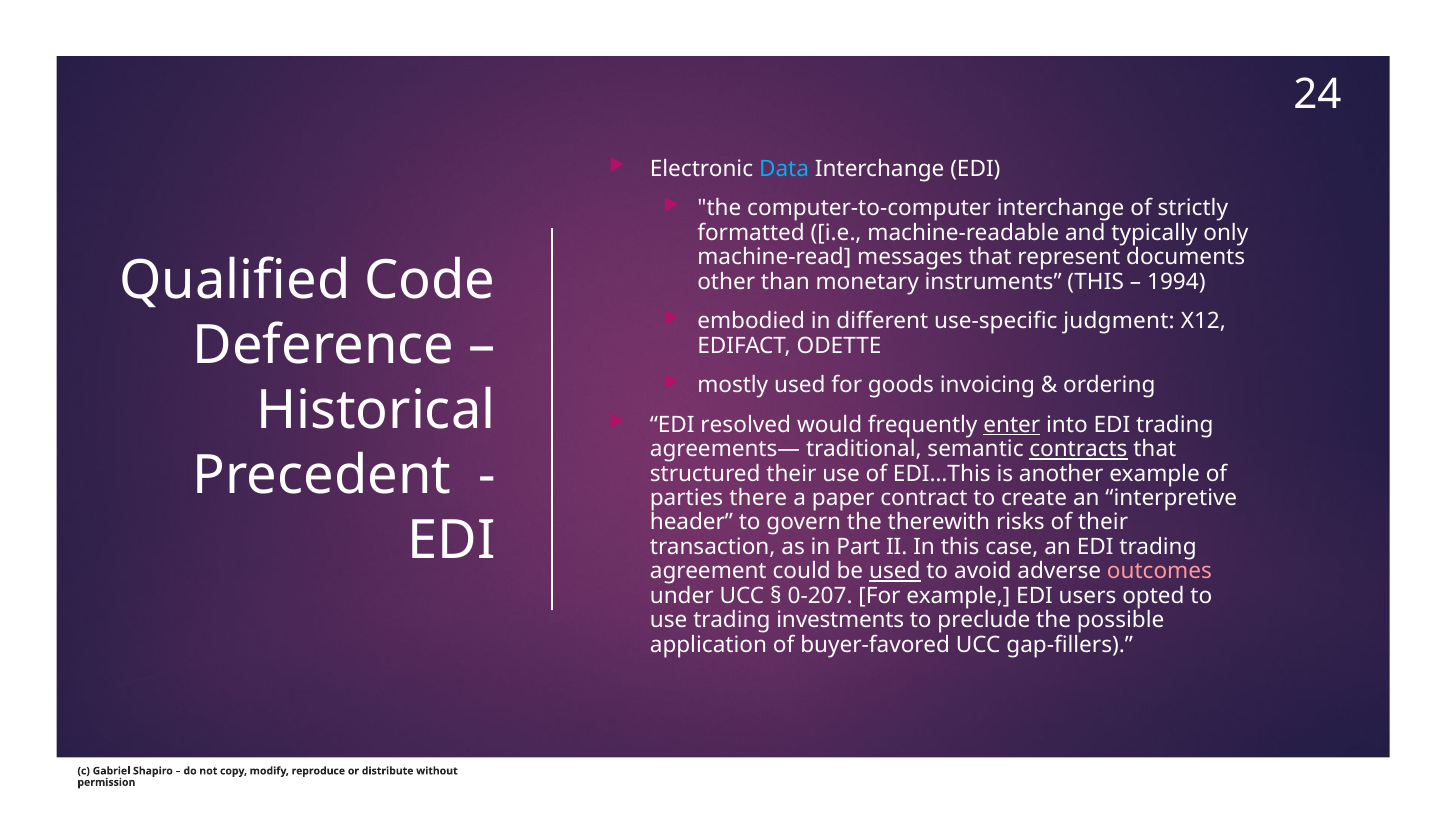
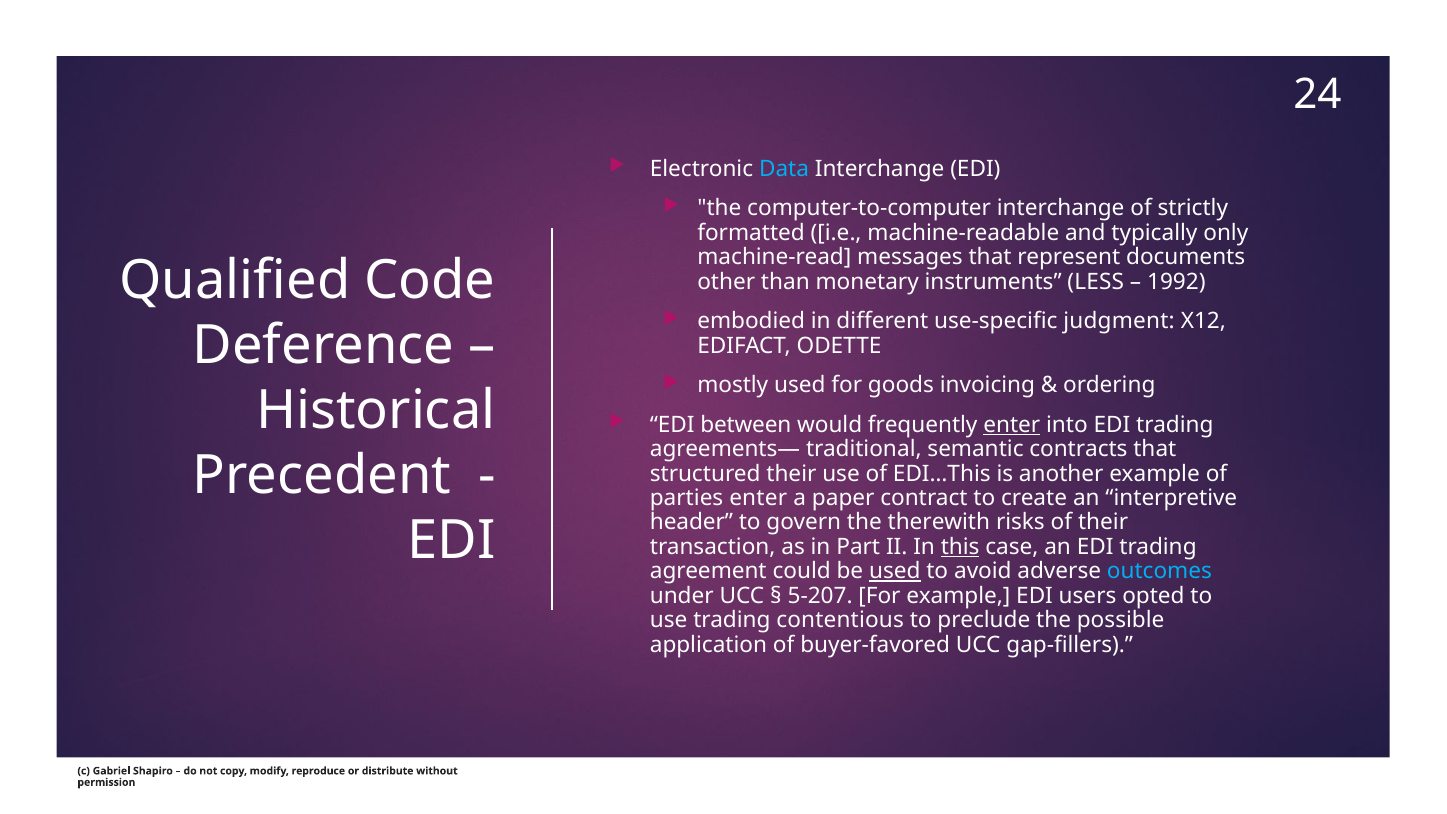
instruments THIS: THIS -> LESS
1994: 1994 -> 1992
resolved: resolved -> between
contracts underline: present -> none
parties there: there -> enter
this at (960, 547) underline: none -> present
outcomes colour: pink -> light blue
0-207: 0-207 -> 5-207
investments: investments -> contentious
